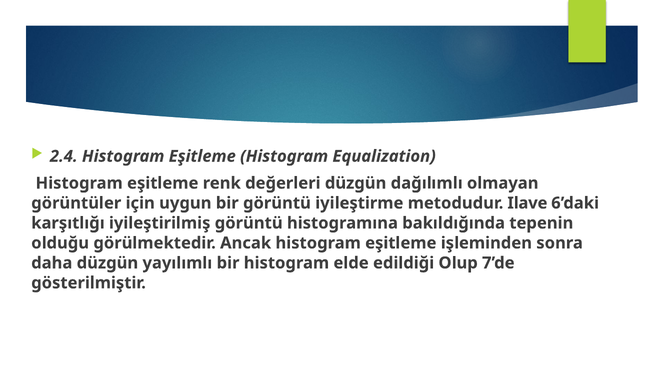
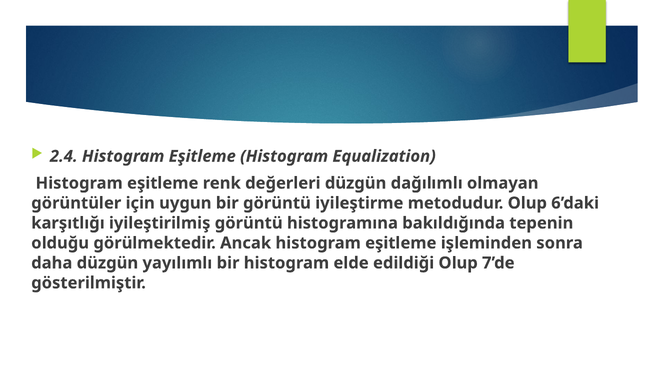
metodudur Ilave: Ilave -> Olup
